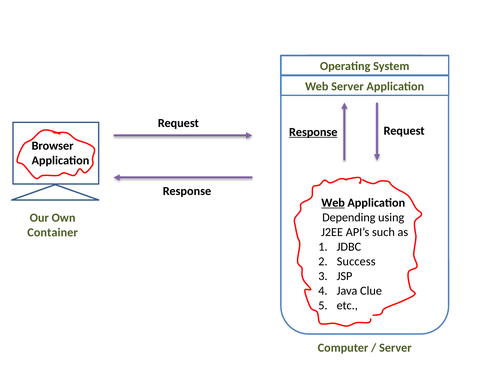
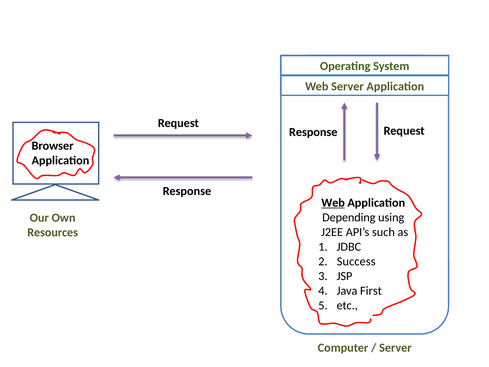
Response at (313, 132) underline: present -> none
Container: Container -> Resources
Clue: Clue -> First
